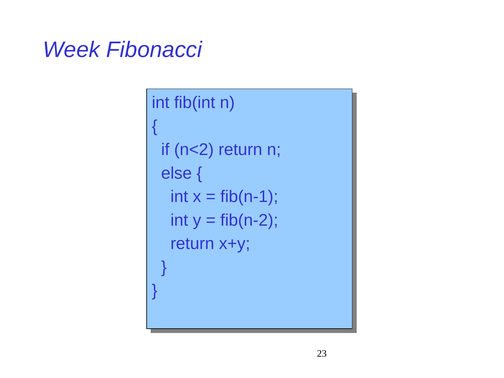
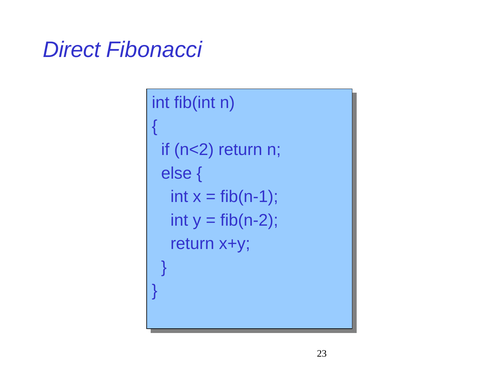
Week: Week -> Direct
